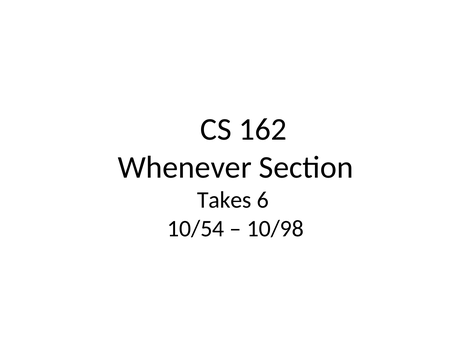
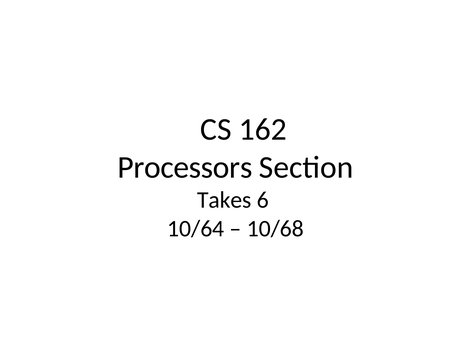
Whenever: Whenever -> Processors
10/54: 10/54 -> 10/64
10/98: 10/98 -> 10/68
